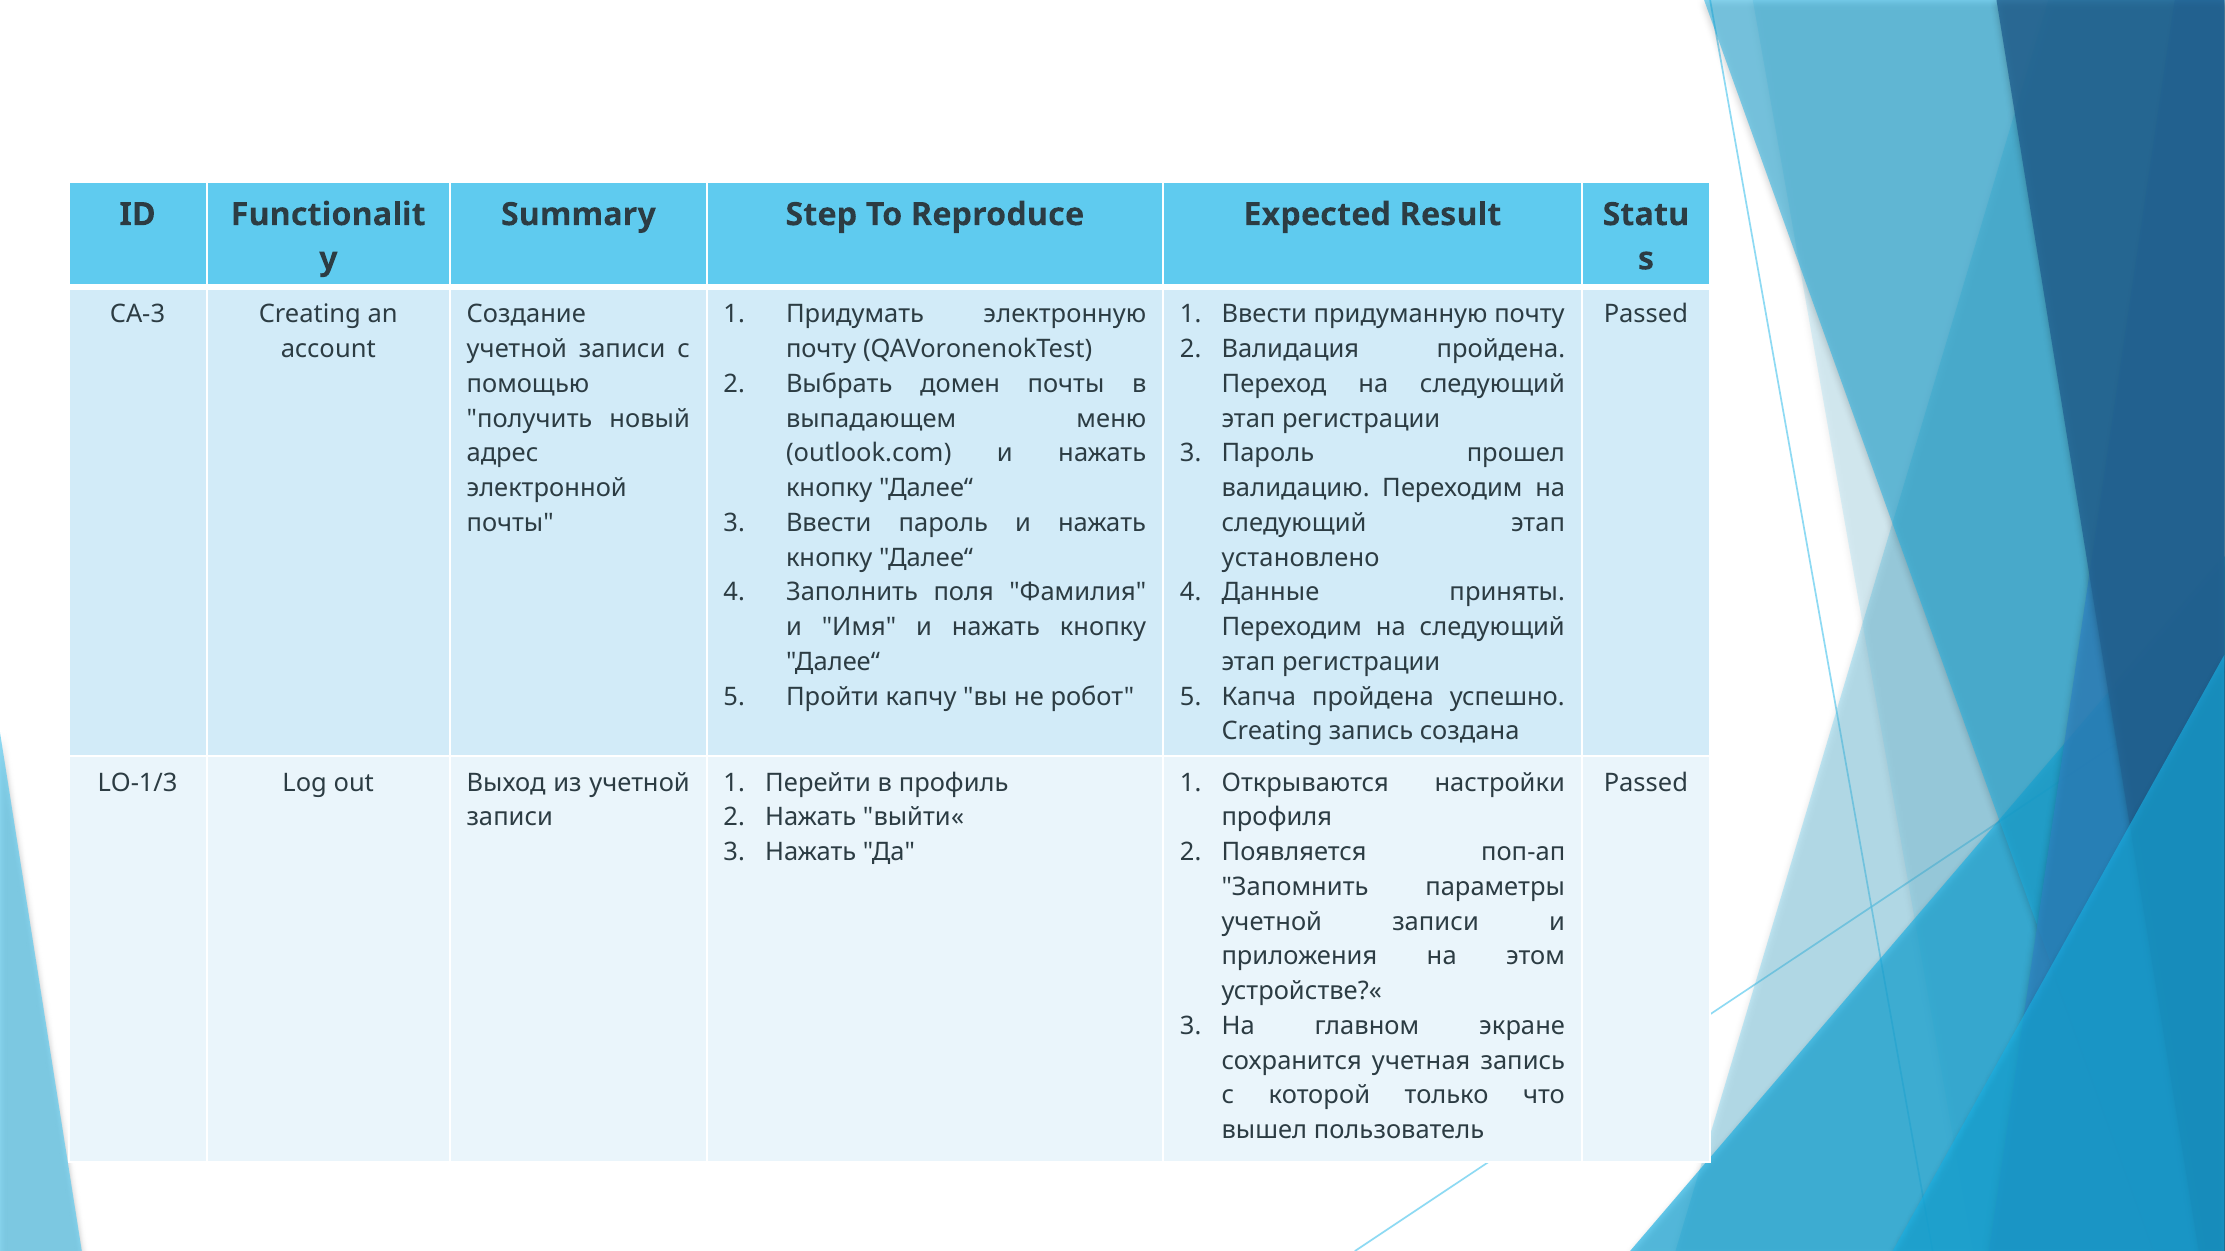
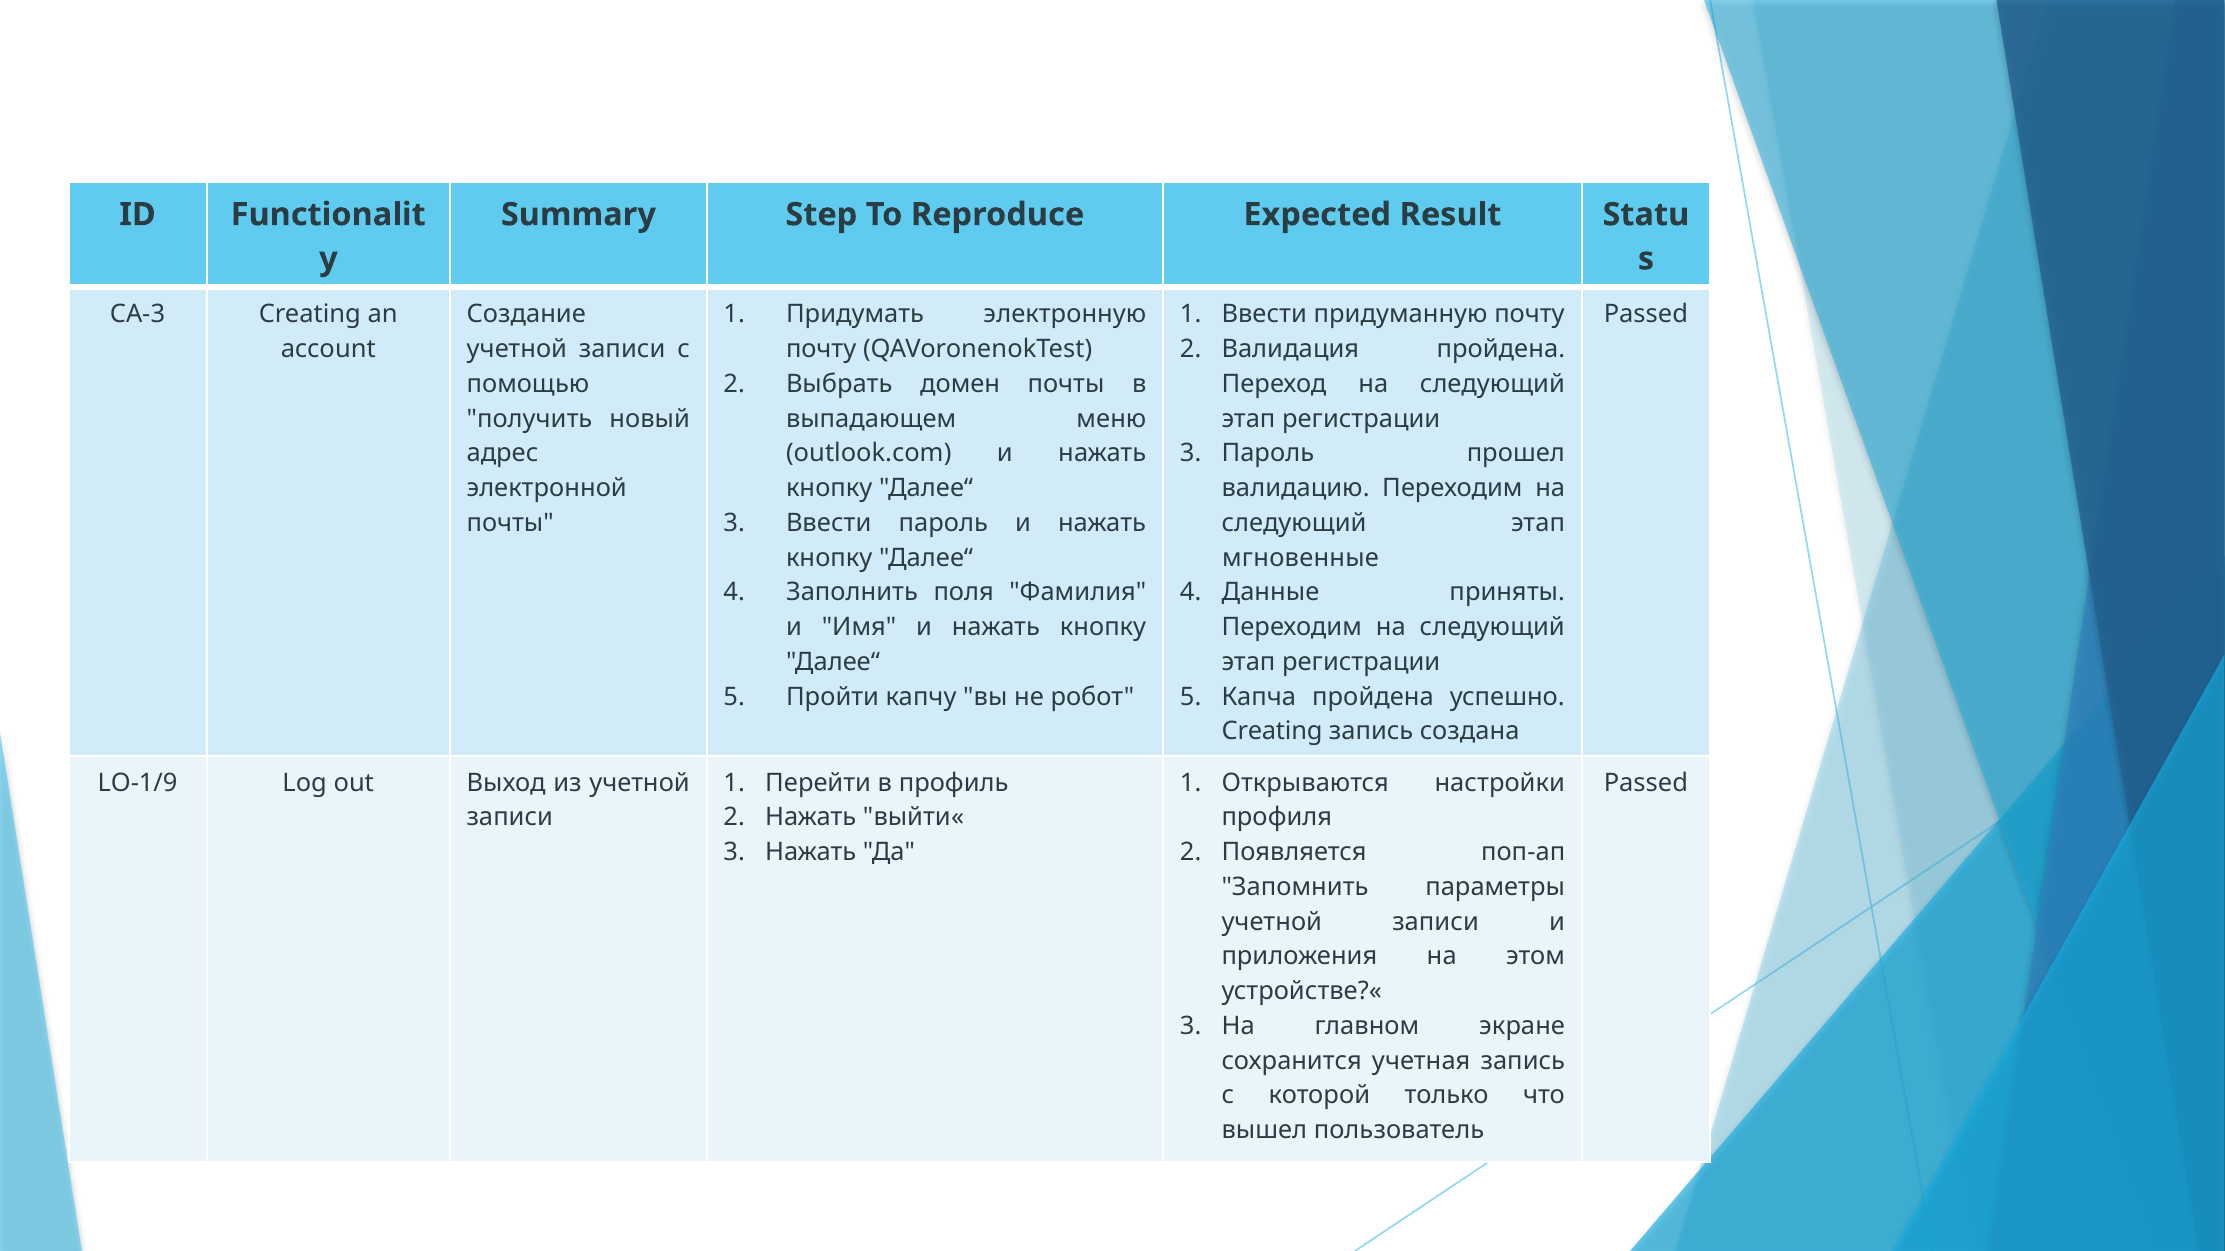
установлено: установлено -> мгновенные
LO-1/3: LO-1/3 -> LO-1/9
